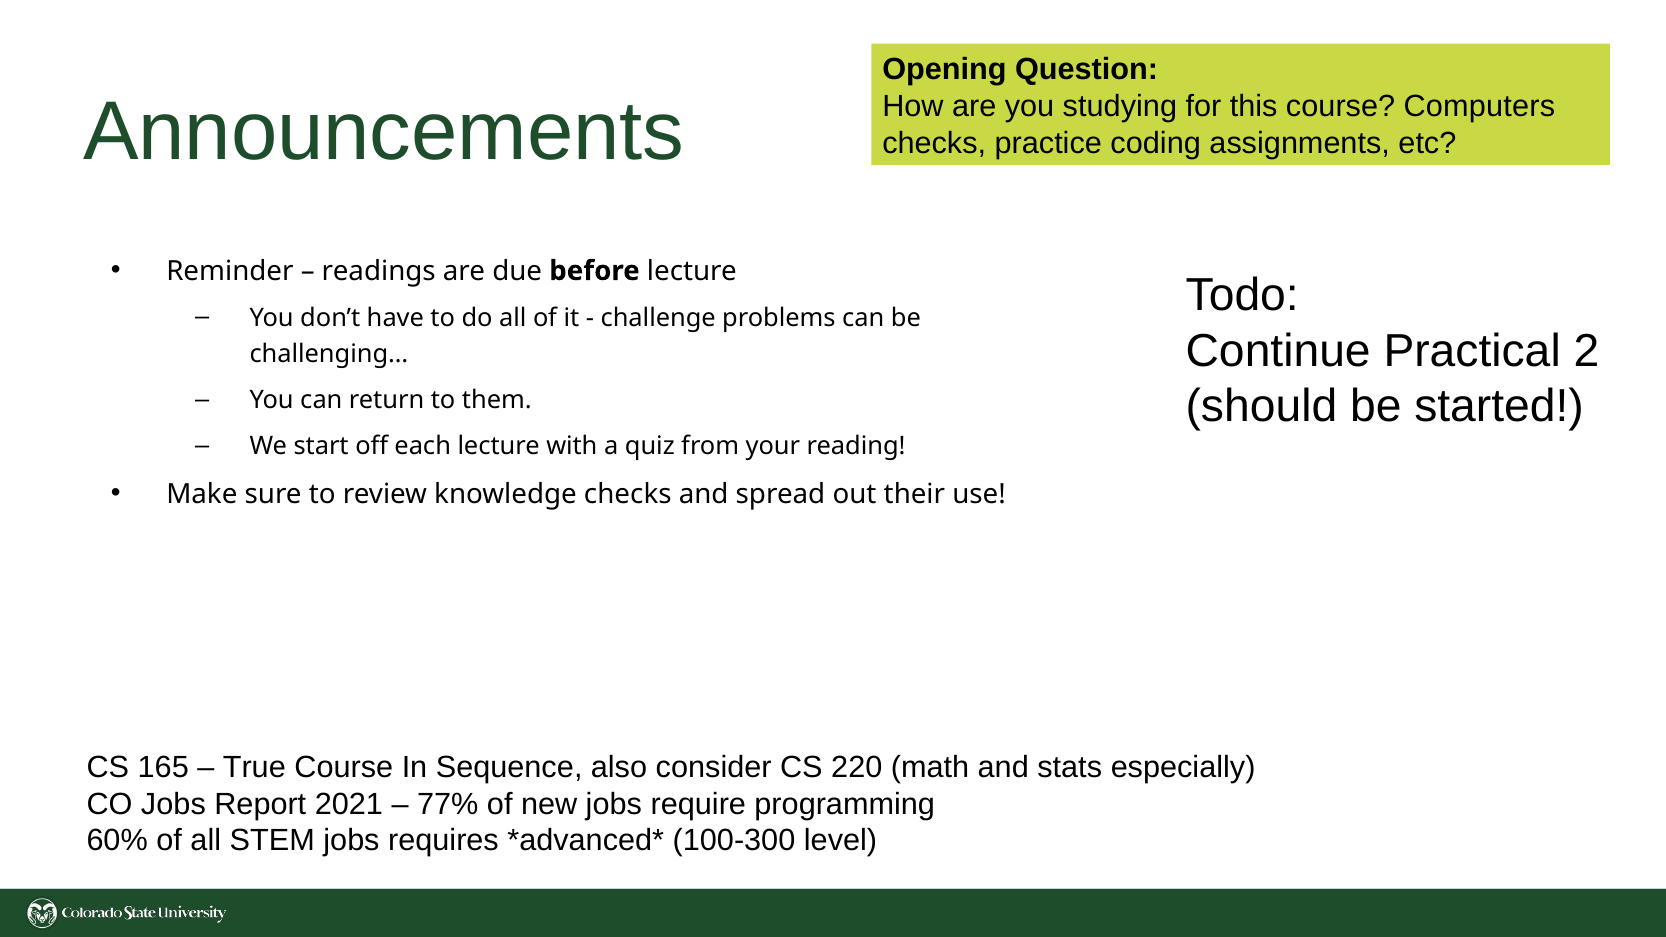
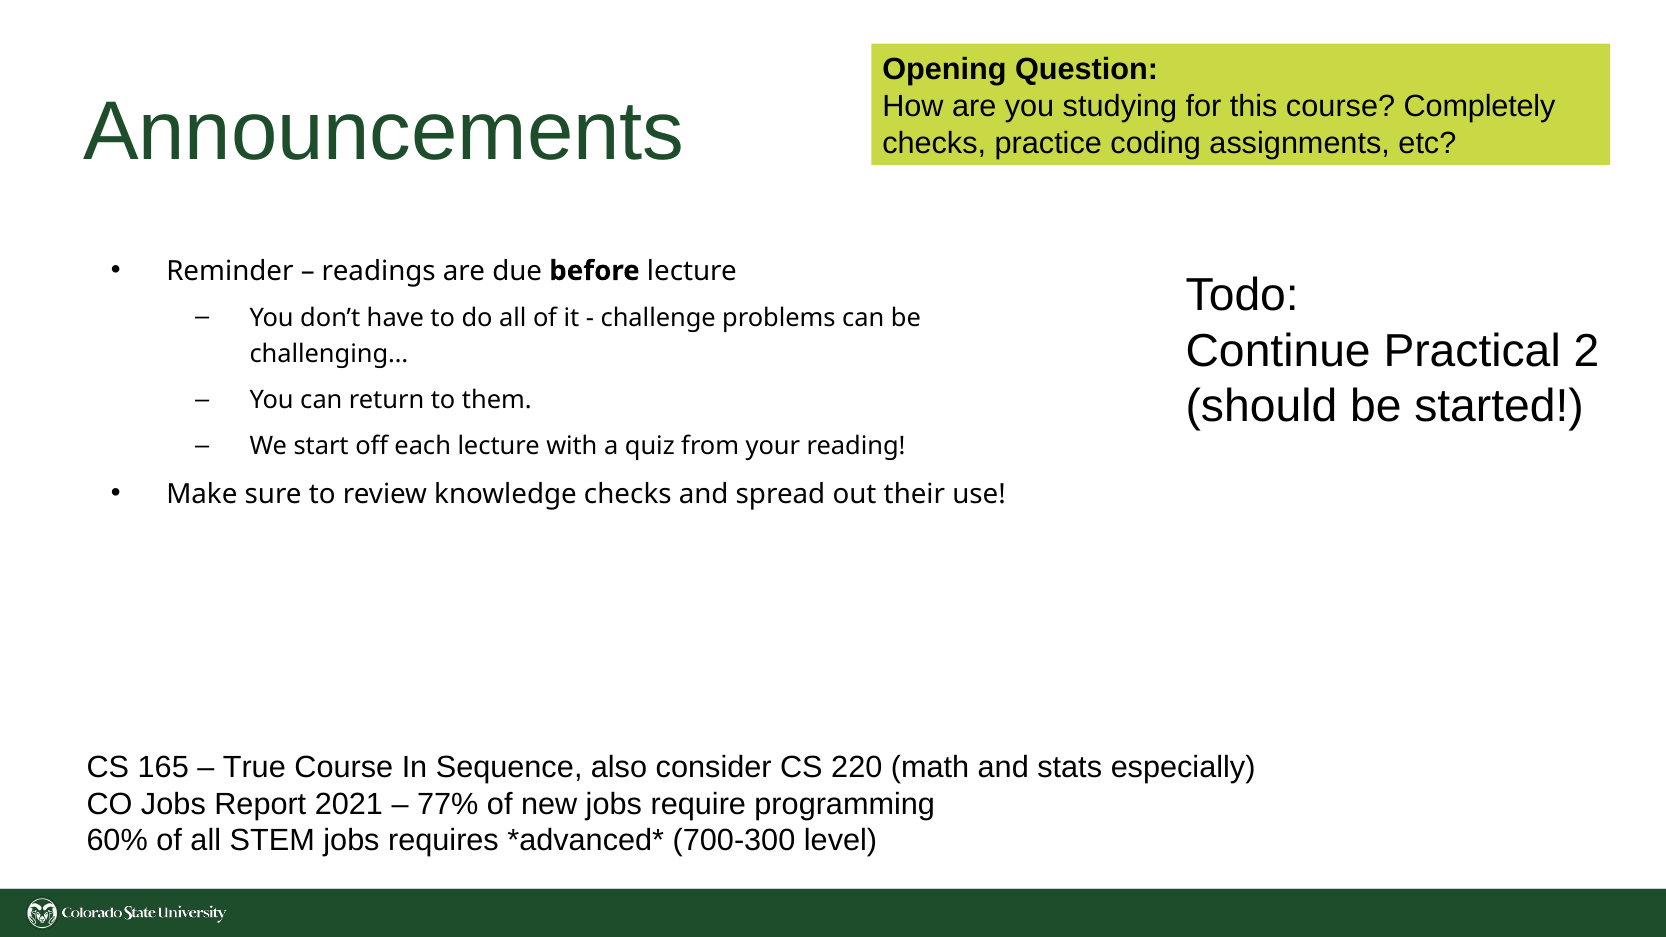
Computers: Computers -> Completely
100-300: 100-300 -> 700-300
